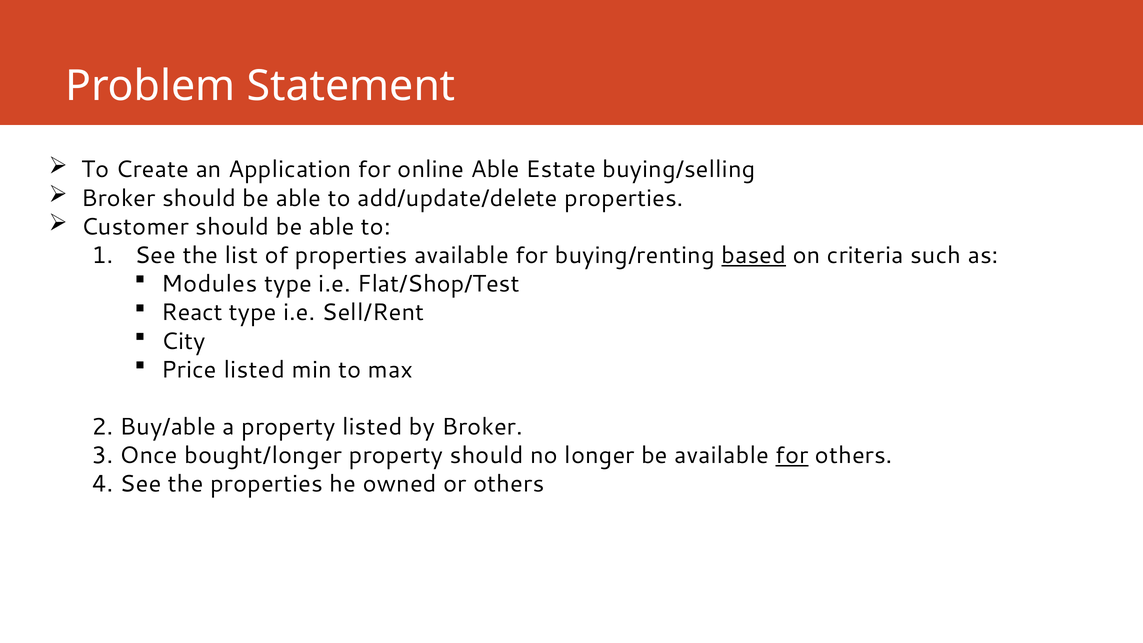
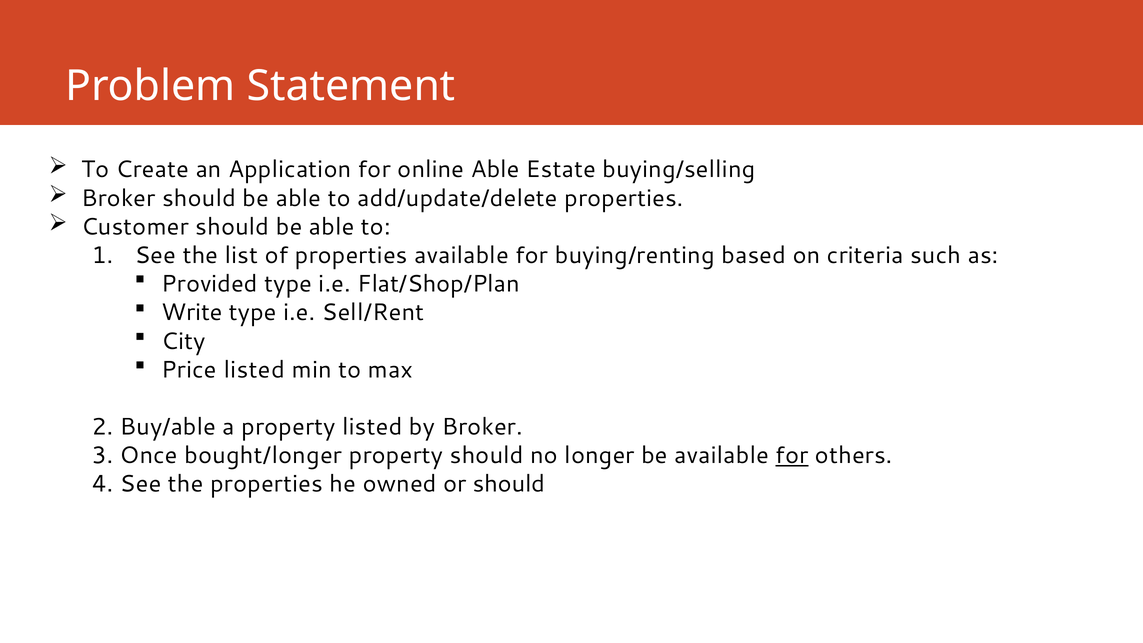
based underline: present -> none
Modules: Modules -> Provided
Flat/Shop/Test: Flat/Shop/Test -> Flat/Shop/Plan
React: React -> Write
or others: others -> should
